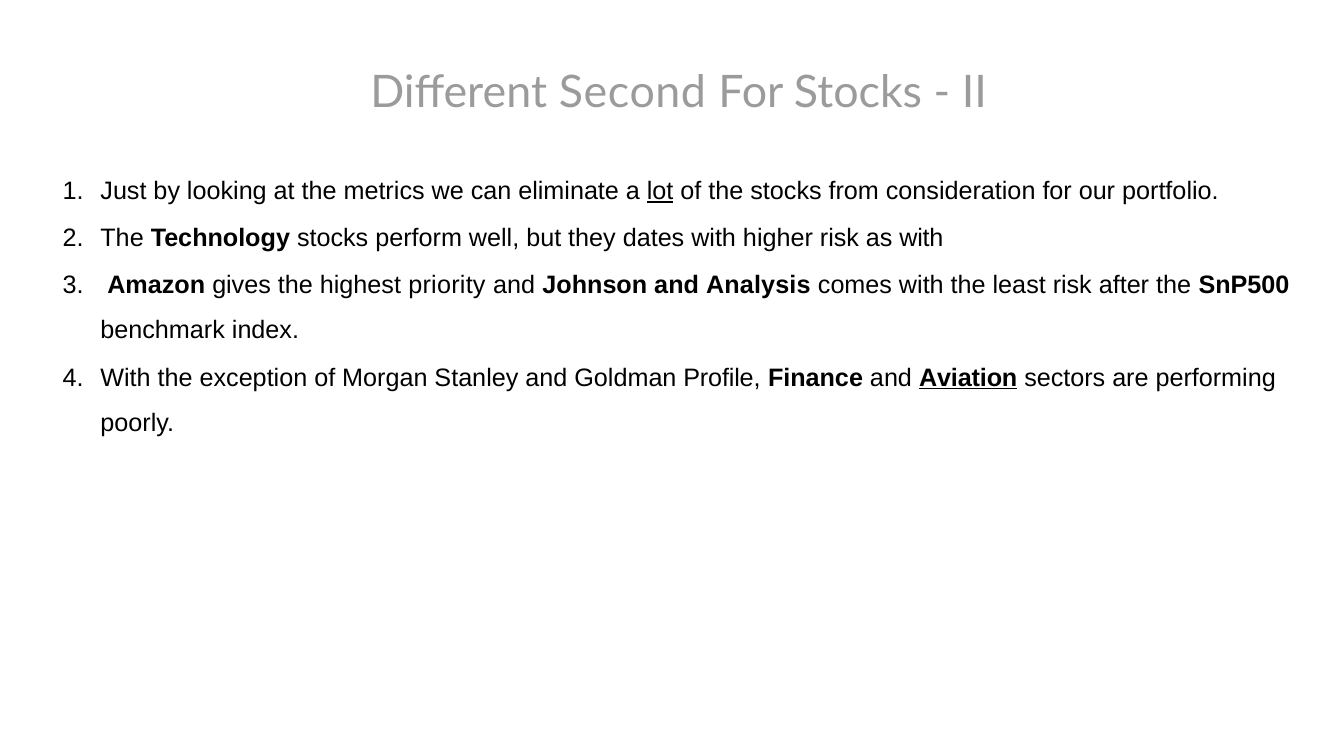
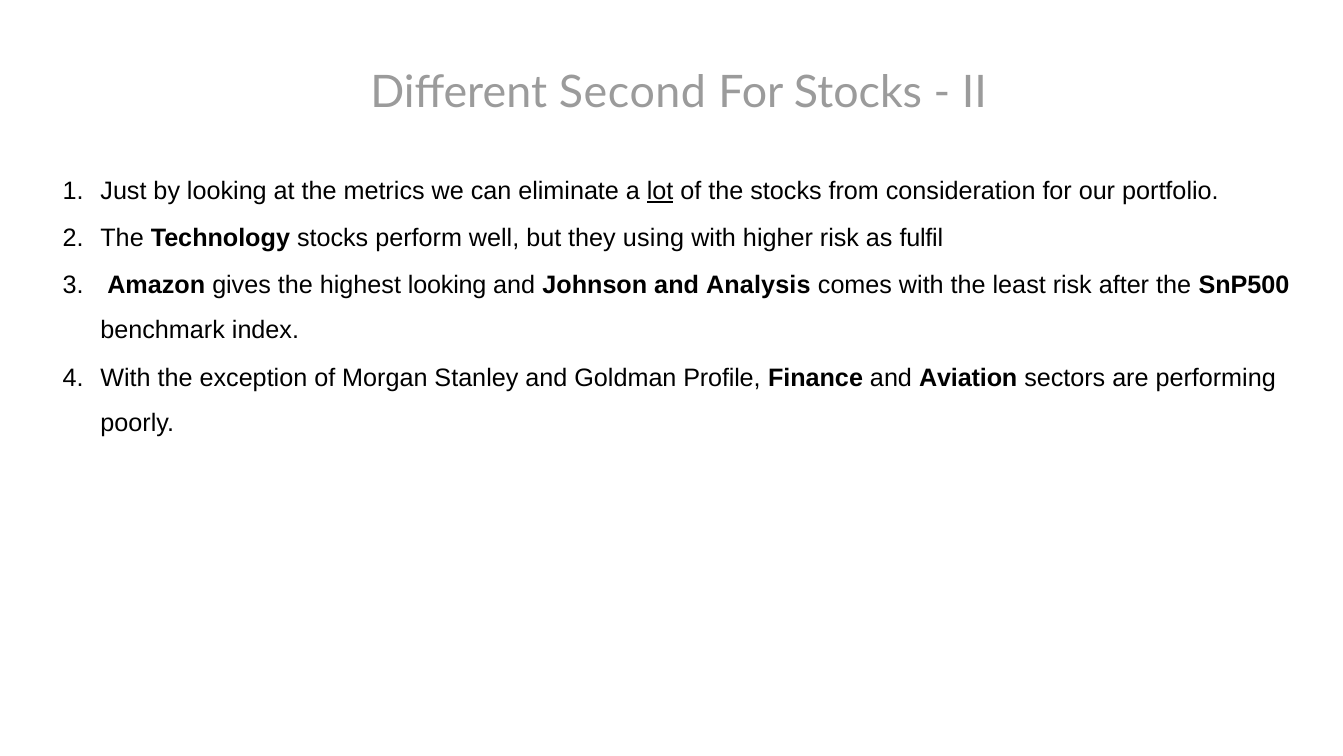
dates: dates -> using
as with: with -> fulfil
highest priority: priority -> looking
Aviation underline: present -> none
